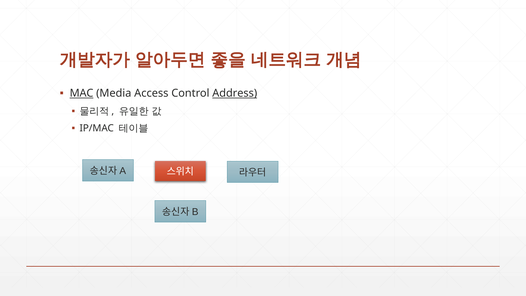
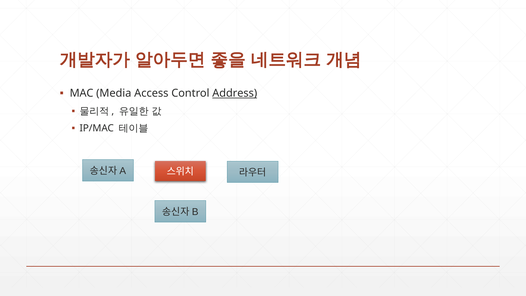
MAC underline: present -> none
